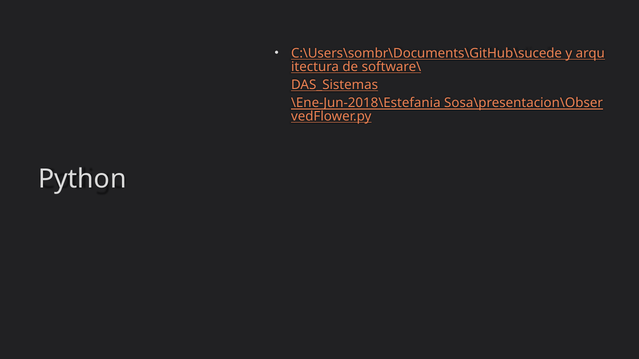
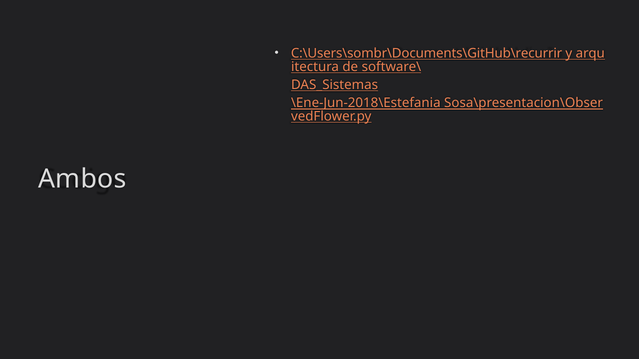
C:\Users\sombr\Documents\GitHub\sucede: C:\Users\sombr\Documents\GitHub\sucede -> C:\Users\sombr\Documents\GitHub\recurrir
Python: Python -> Ambos
